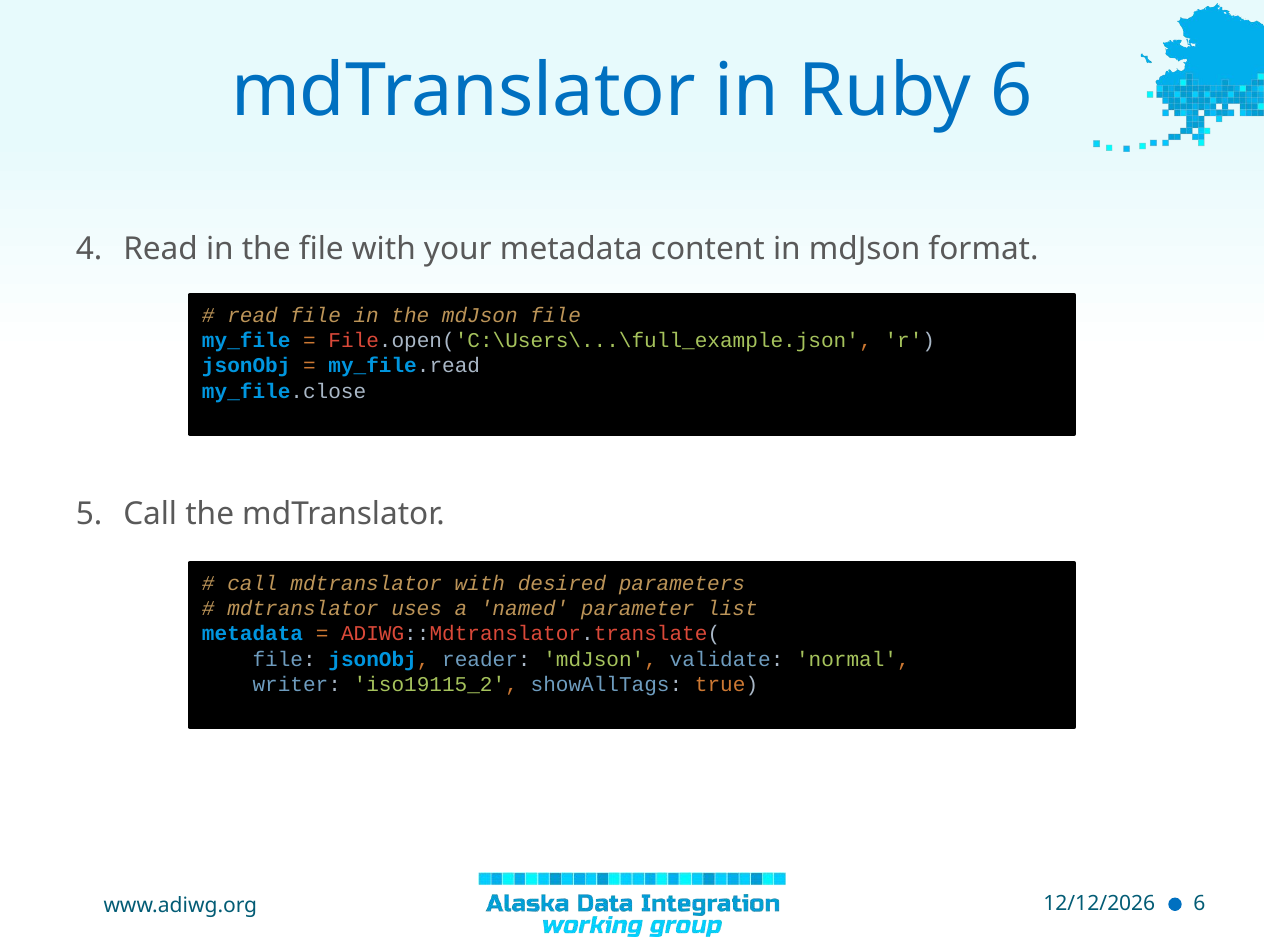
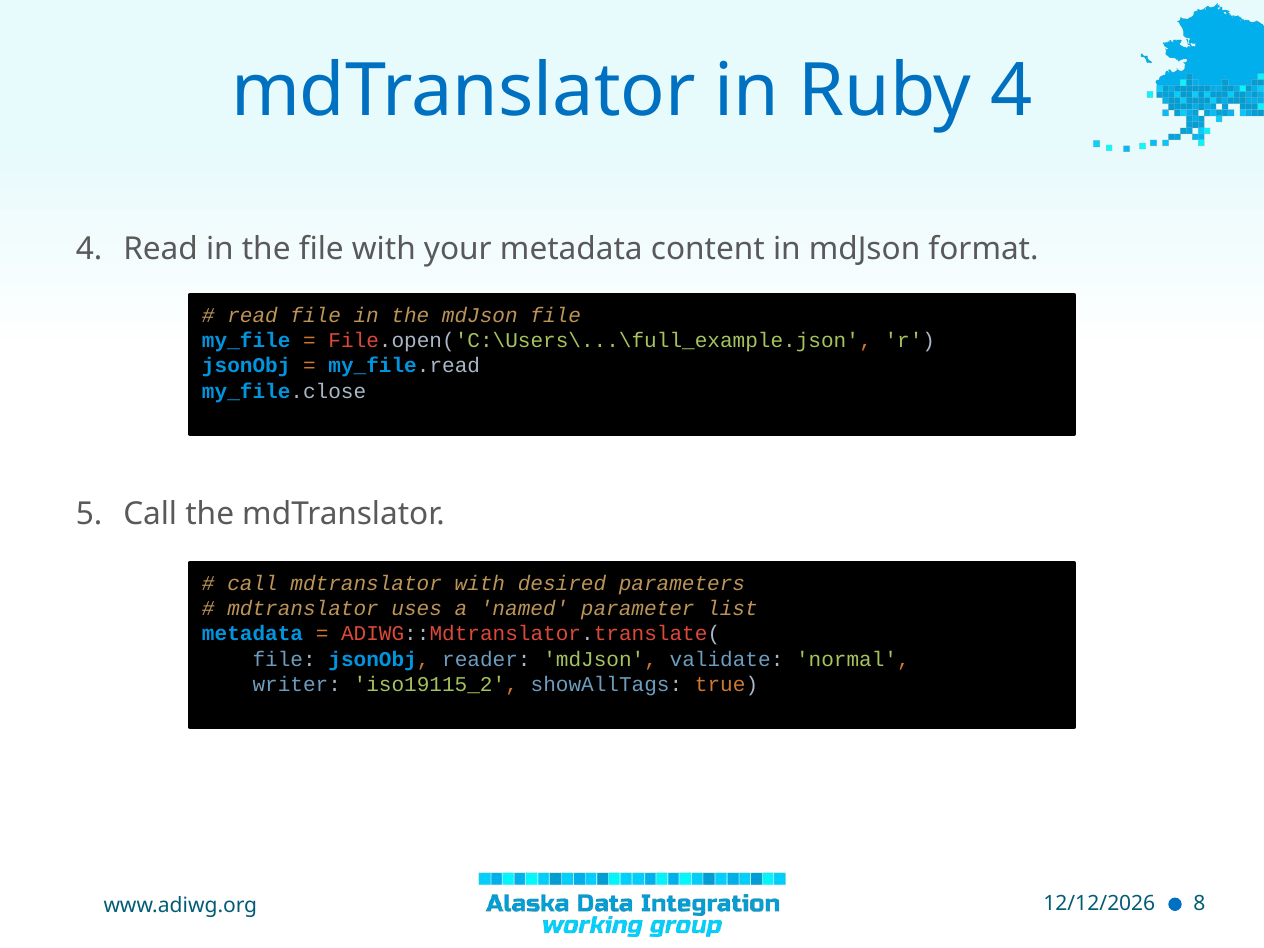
Ruby 6: 6 -> 4
www.adiwg.org 6: 6 -> 8
